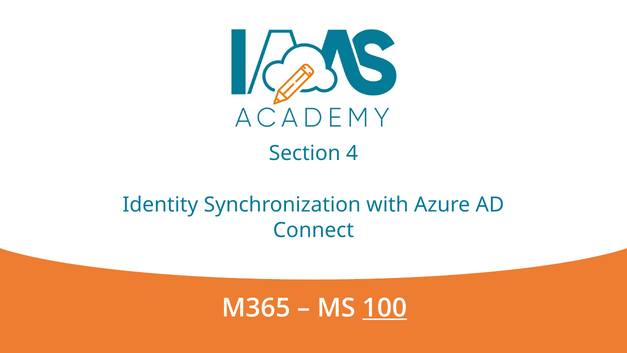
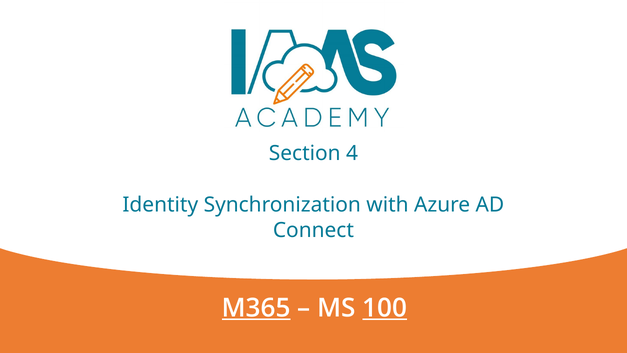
M365 underline: none -> present
